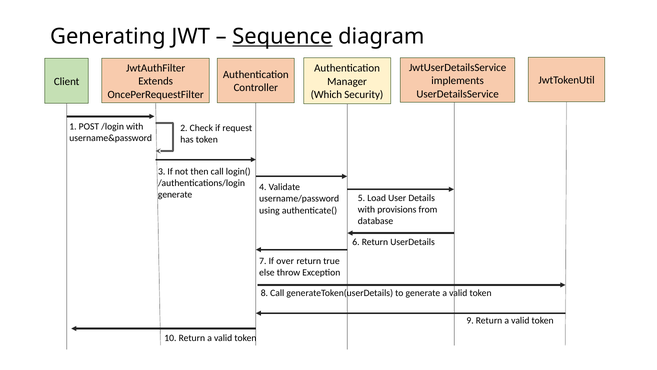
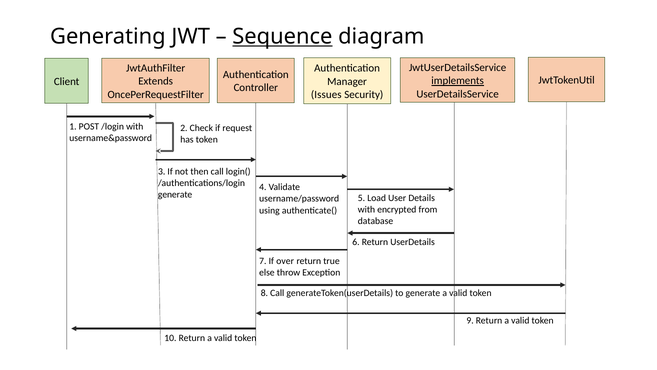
implements underline: none -> present
Which: Which -> Issues
provisions: provisions -> encrypted
